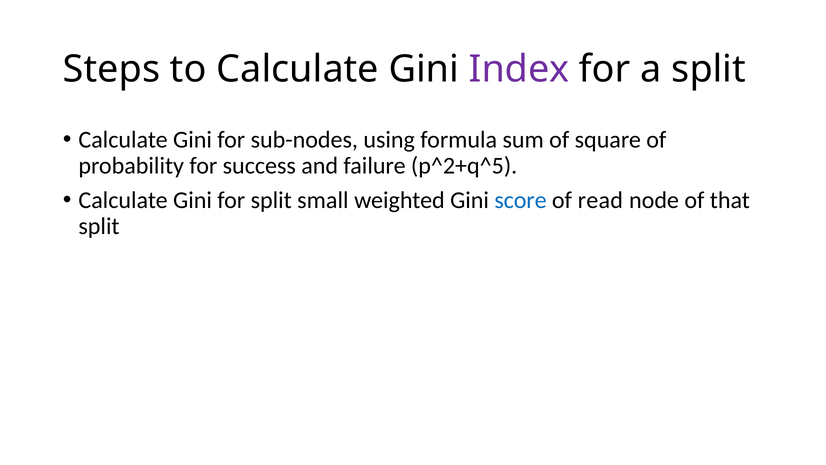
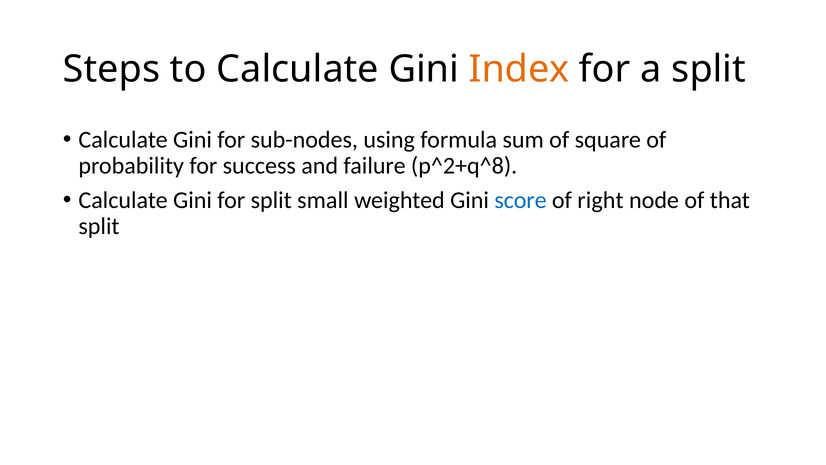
Index colour: purple -> orange
p^2+q^5: p^2+q^5 -> p^2+q^8
read: read -> right
